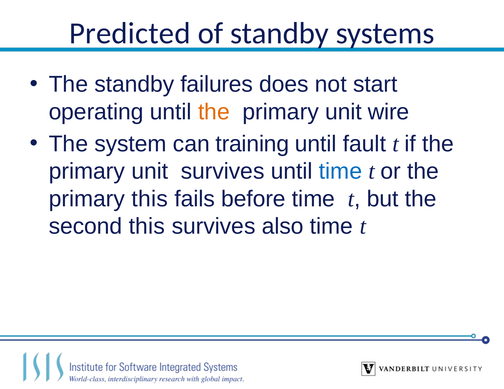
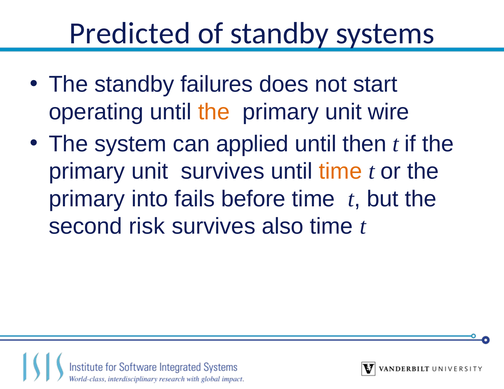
training: training -> applied
fault: fault -> then
time at (341, 172) colour: blue -> orange
primary this: this -> into
second this: this -> risk
